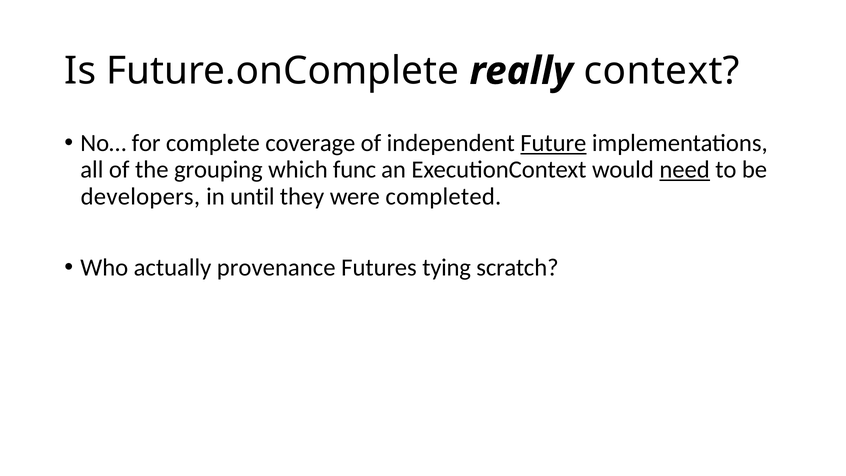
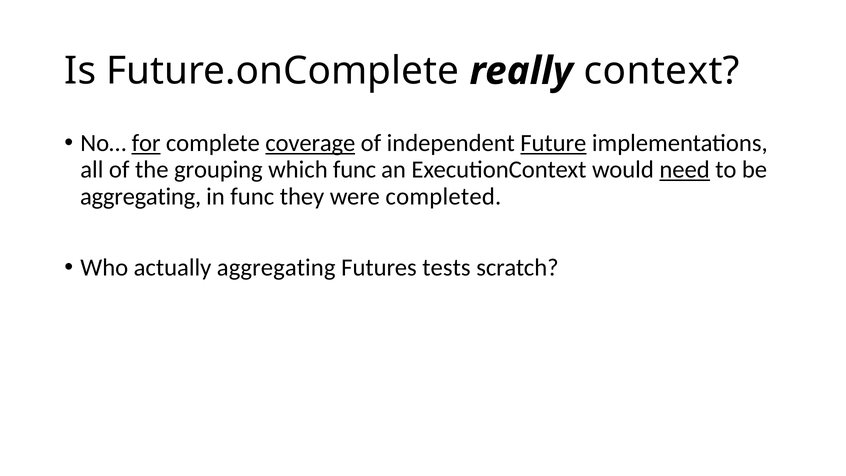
for underline: none -> present
coverage underline: none -> present
developers at (140, 196): developers -> aggregating
in until: until -> func
actually provenance: provenance -> aggregating
tying: tying -> tests
